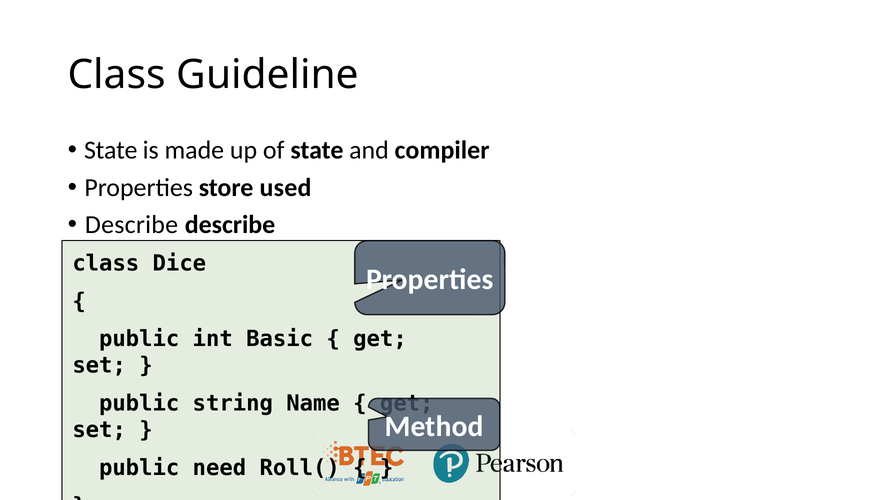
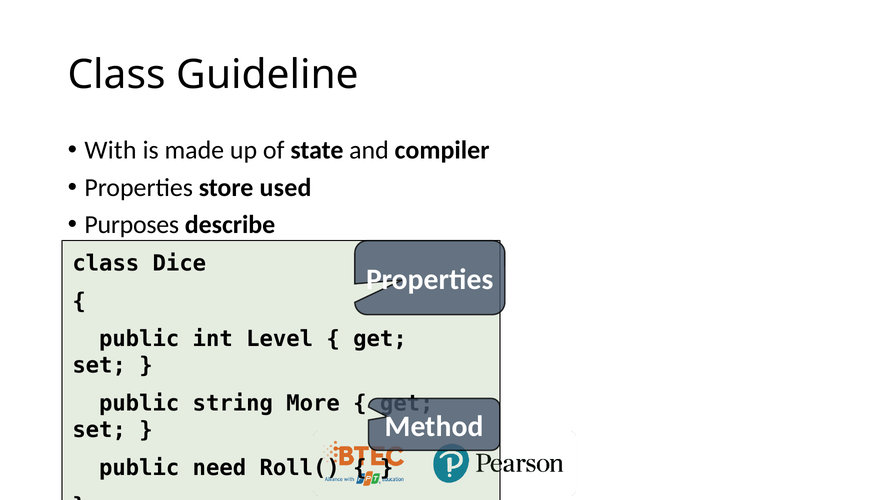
State at (111, 150): State -> With
Describe at (132, 225): Describe -> Purposes
Basic: Basic -> Level
Name: Name -> More
